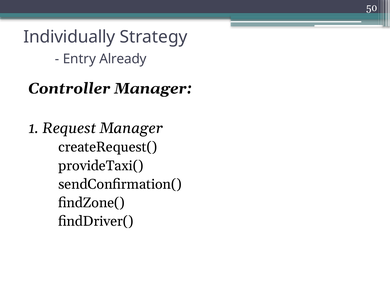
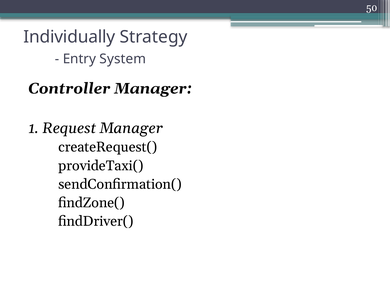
Already: Already -> System
